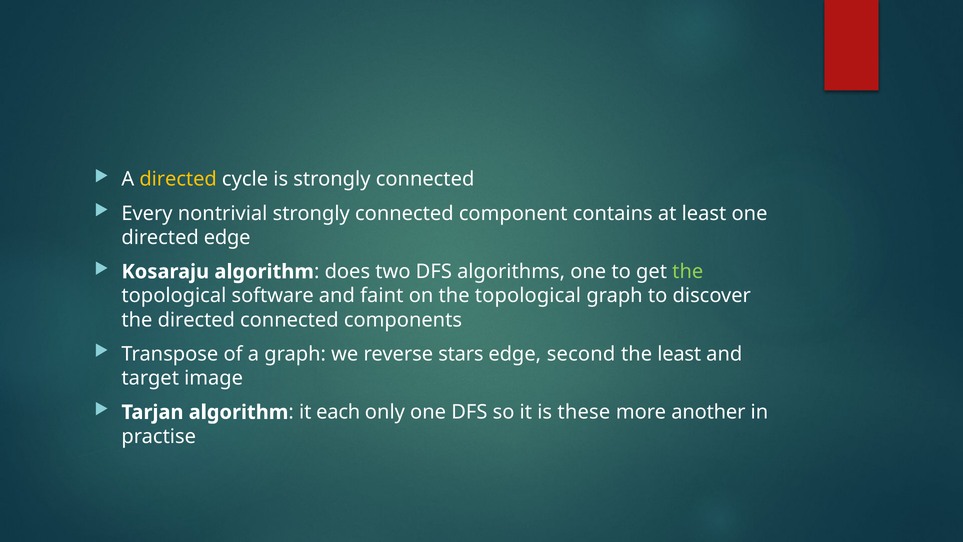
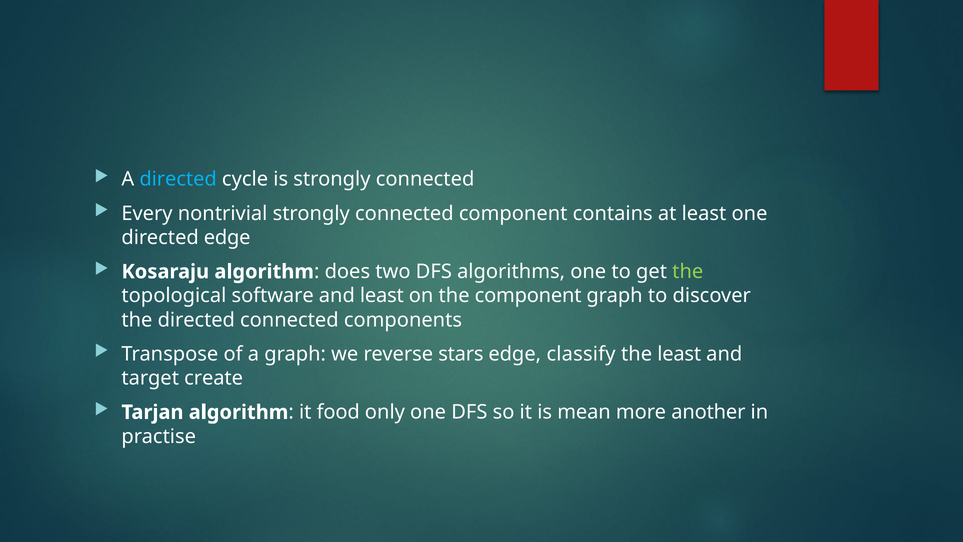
directed at (178, 179) colour: yellow -> light blue
and faint: faint -> least
on the topological: topological -> component
second: second -> classify
image: image -> create
each: each -> food
these: these -> mean
